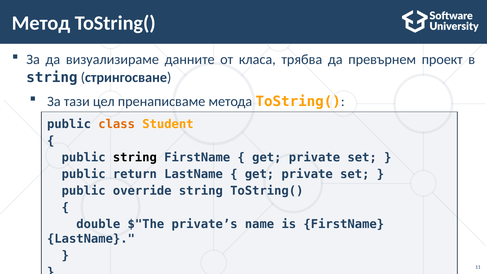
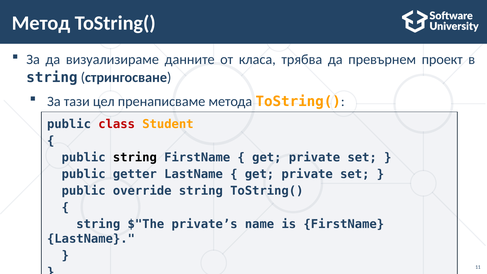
class colour: orange -> red
return: return -> getter
double at (98, 224): double -> string
